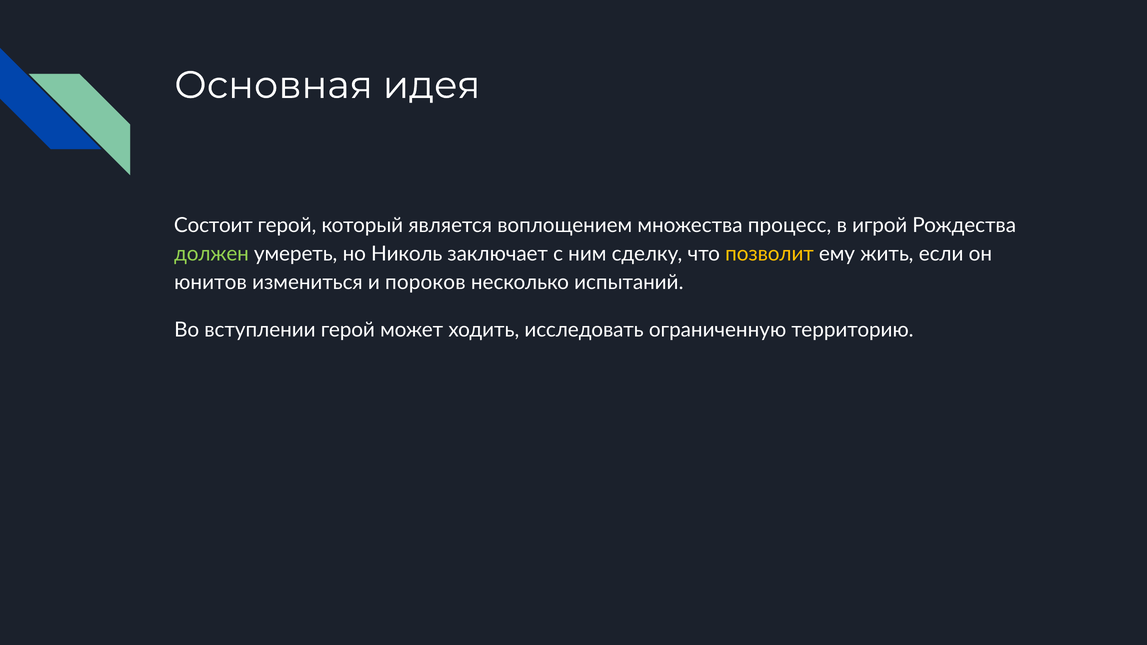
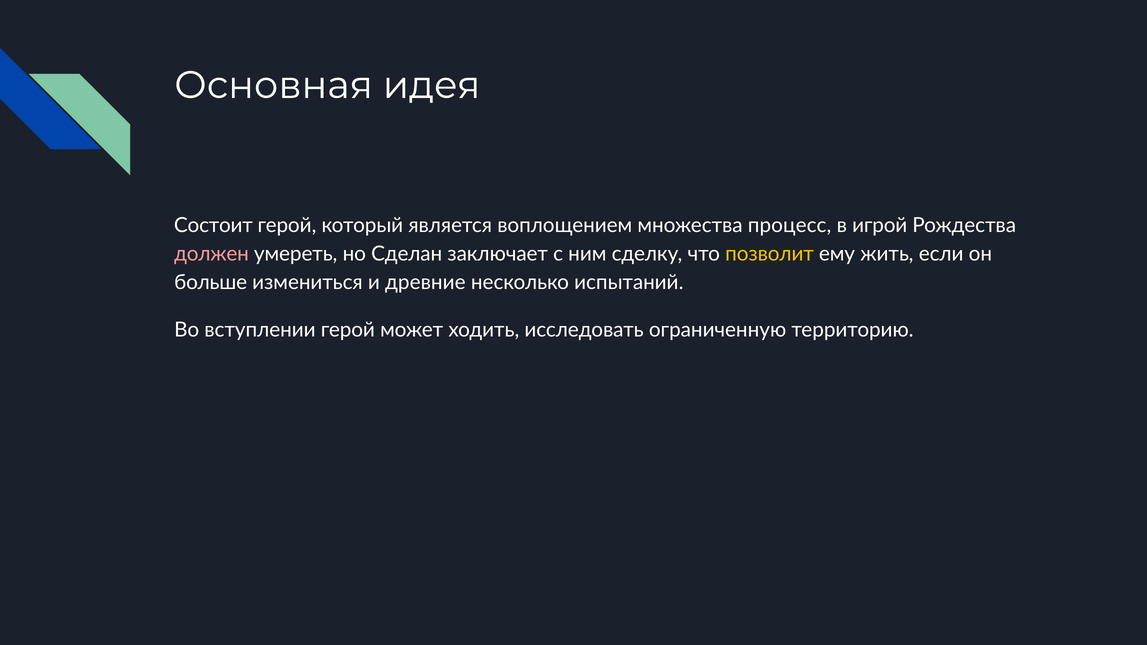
должен colour: light green -> pink
Николь: Николь -> Сделан
юнитов: юнитов -> больше
пороков: пороков -> древние
